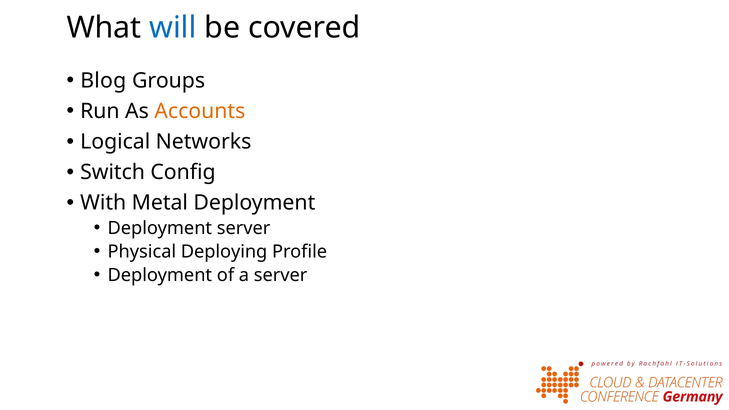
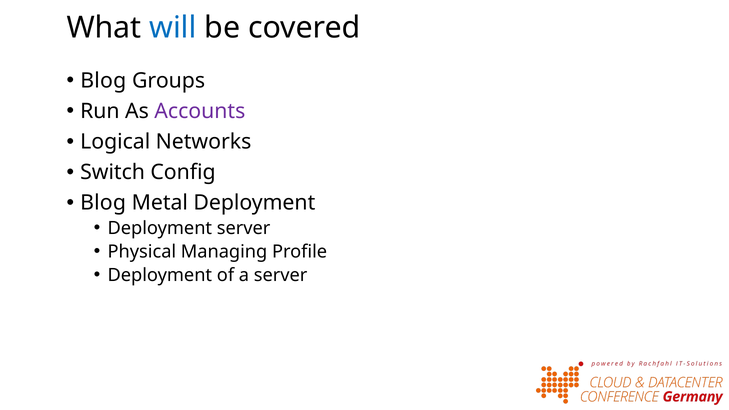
Accounts colour: orange -> purple
With at (103, 203): With -> Blog
Deploying: Deploying -> Managing
